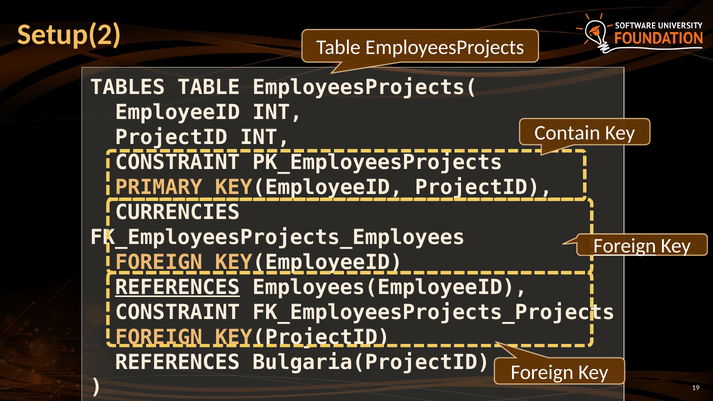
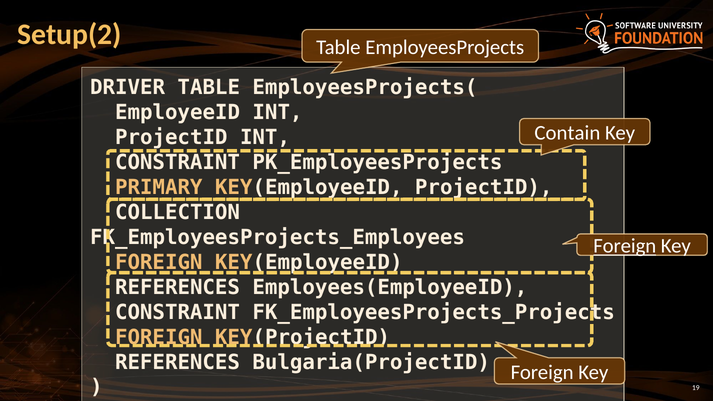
TABLES: TABLES -> DRIVER
CURRENCIES: CURRENCIES -> COLLECTION
REFERENCES at (178, 287) underline: present -> none
